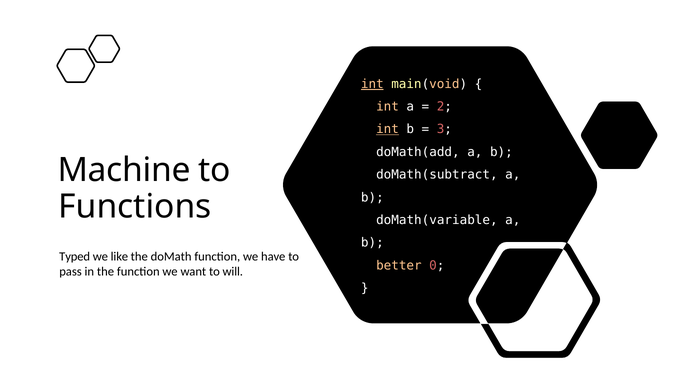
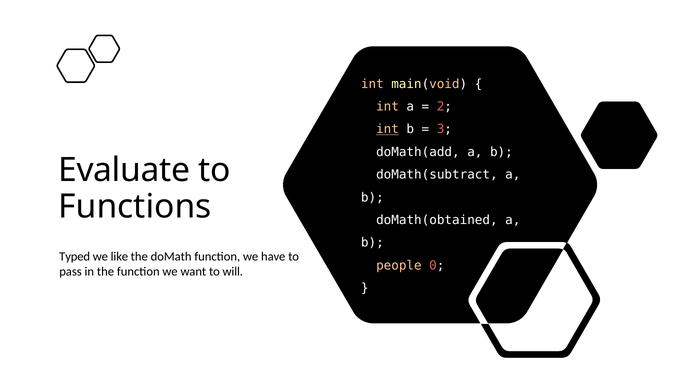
int at (372, 84) underline: present -> none
Machine: Machine -> Evaluate
doMath(variable: doMath(variable -> doMath(obtained
better: better -> people
